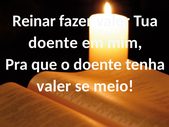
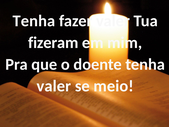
Reinar at (34, 21): Reinar -> Tenha
doente at (53, 43): doente -> fizeram
